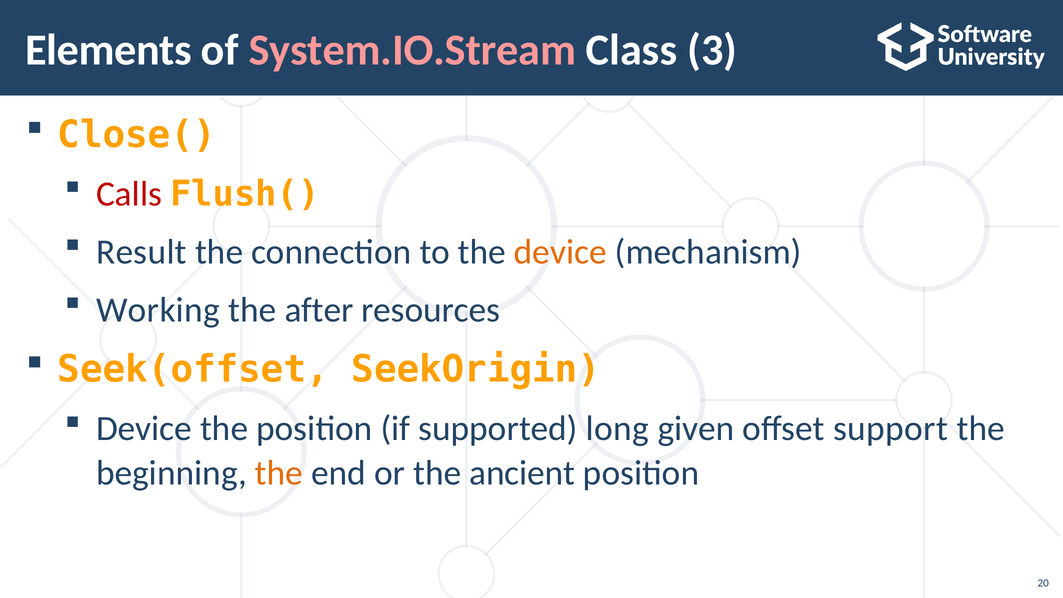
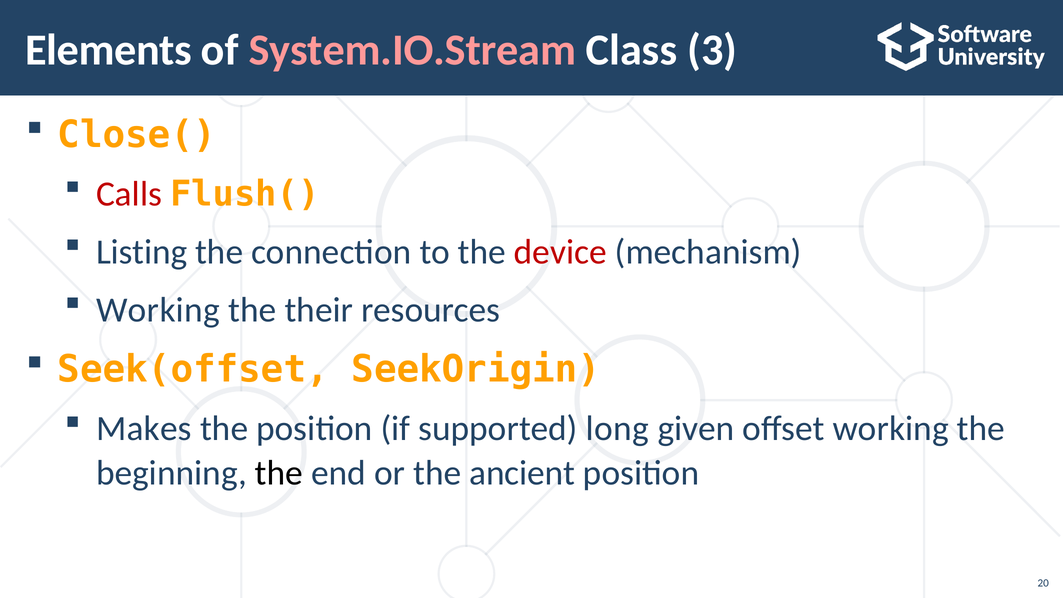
Result: Result -> Listing
device at (560, 252) colour: orange -> red
after: after -> their
Device at (144, 429): Device -> Makes
offset support: support -> working
the at (279, 473) colour: orange -> black
